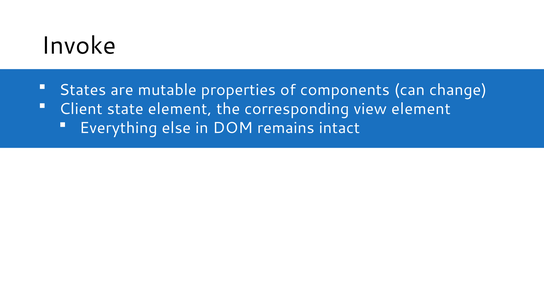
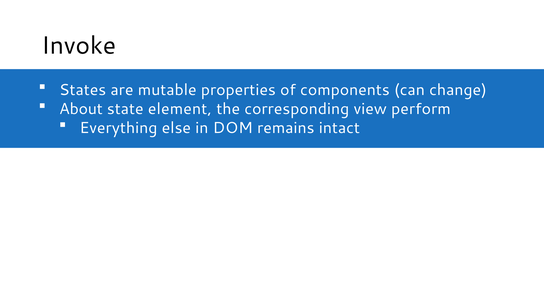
Client: Client -> About
view element: element -> perform
